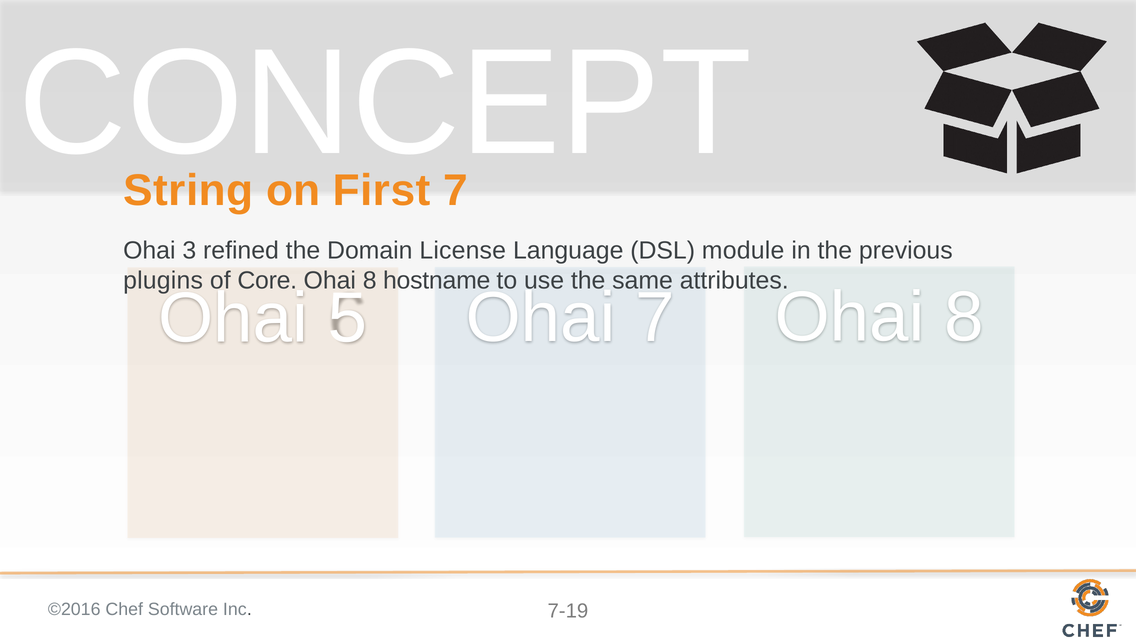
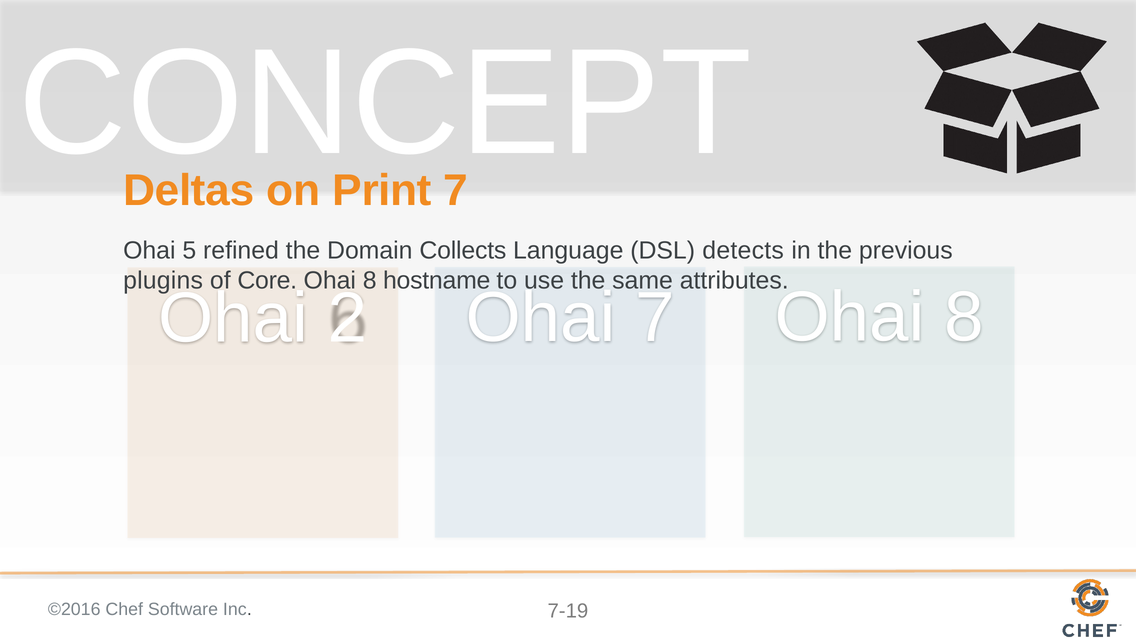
String: String -> Deltas
First: First -> Print
3: 3 -> 5
License: License -> Collects
module: module -> detects
5: 5 -> 2
